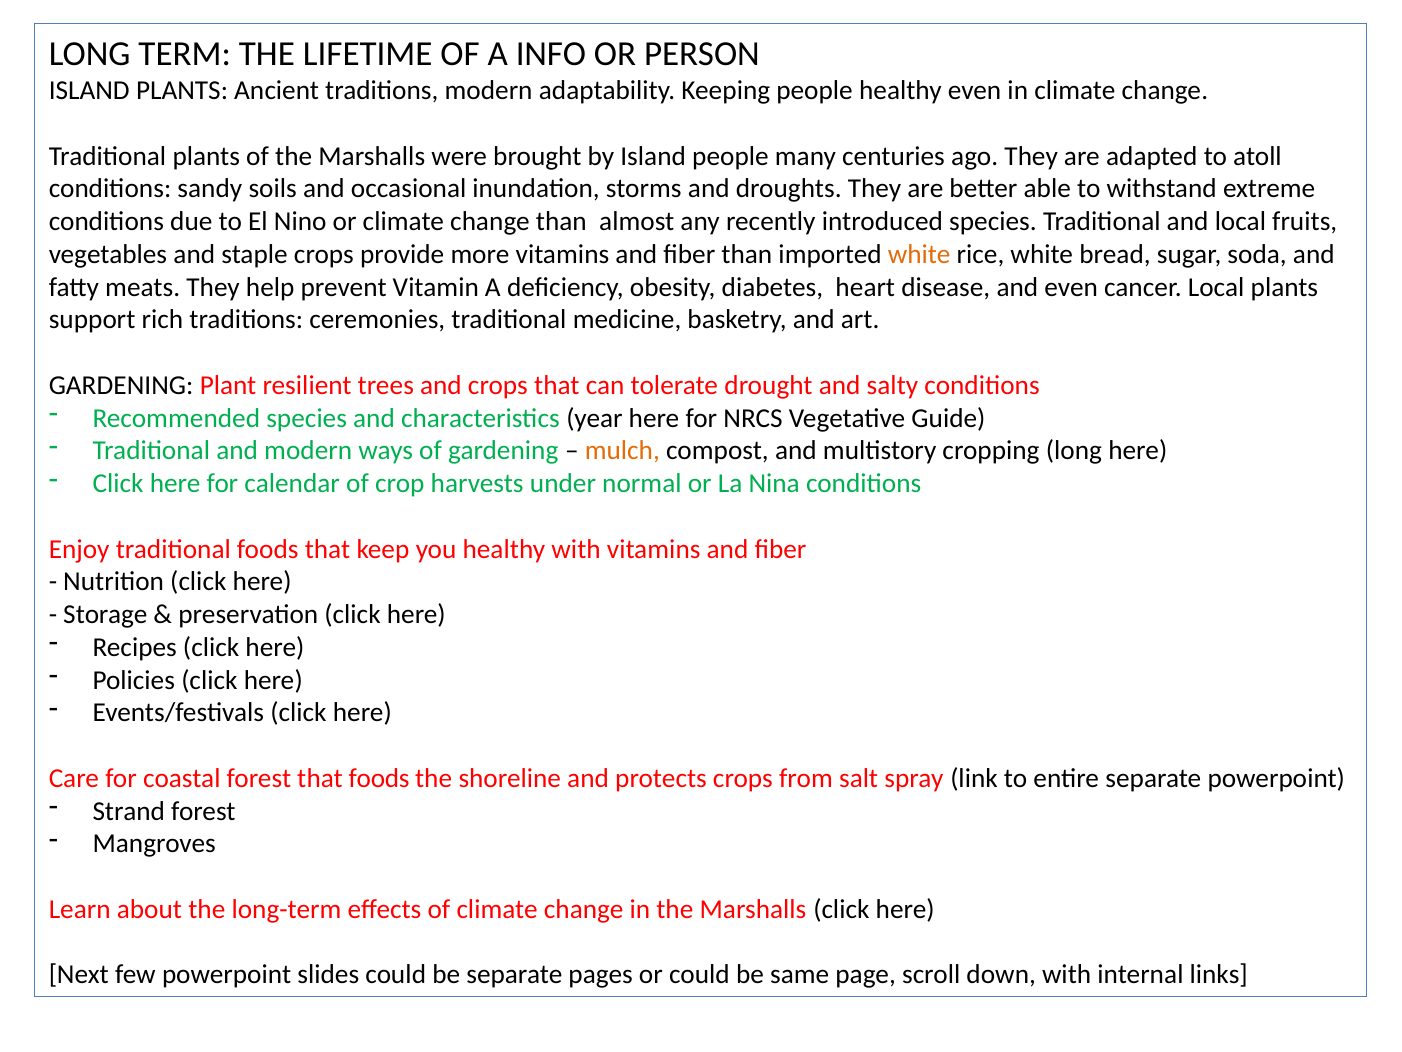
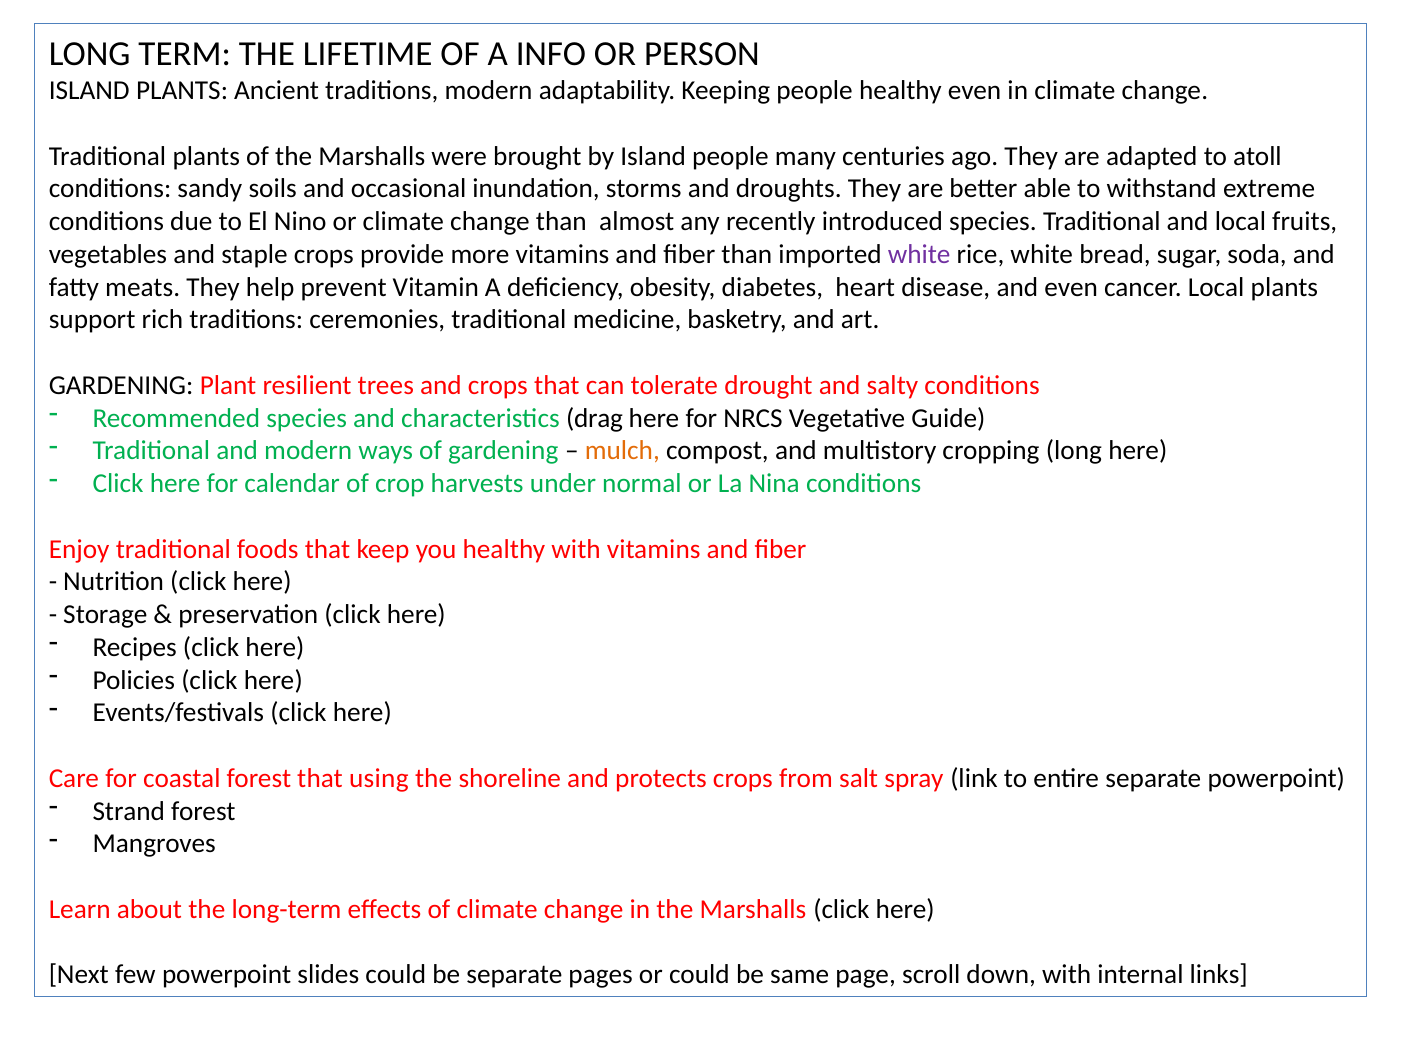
white at (919, 254) colour: orange -> purple
year: year -> drag
that foods: foods -> using
